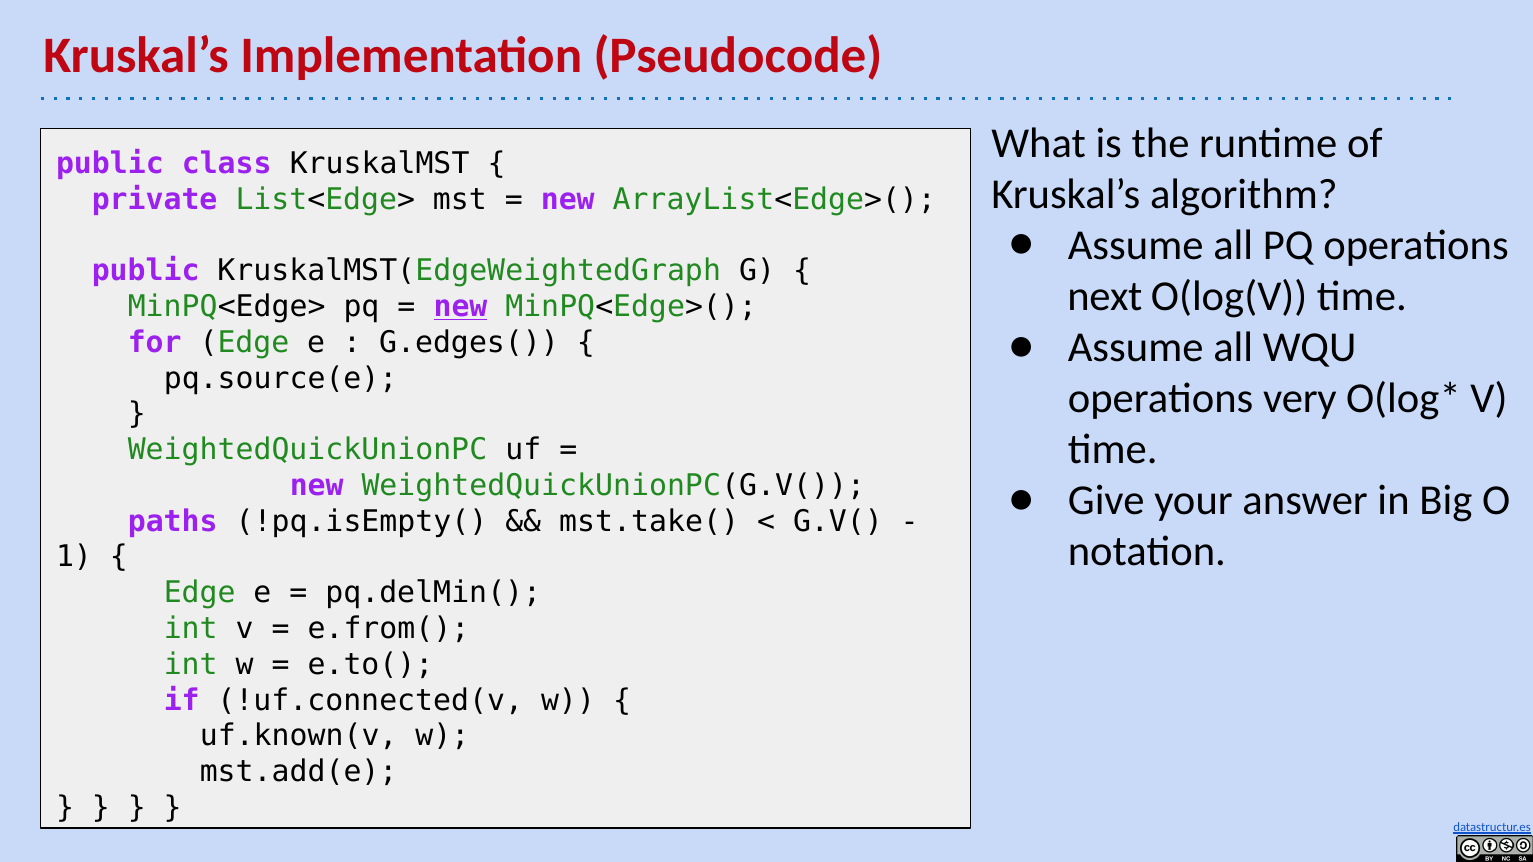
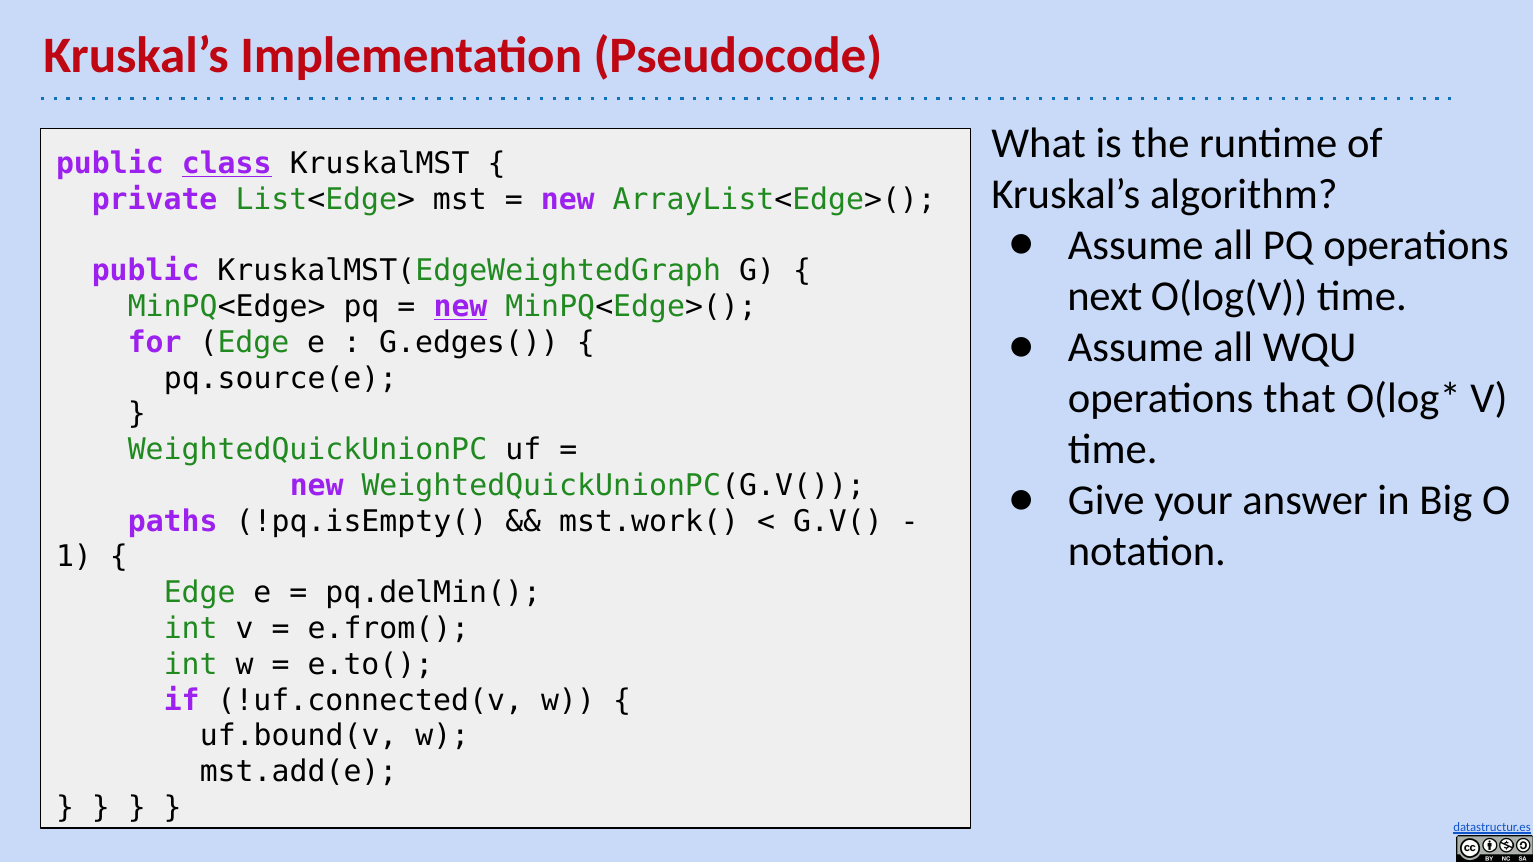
class underline: none -> present
very: very -> that
mst.take(: mst.take( -> mst.work(
uf.known(v: uf.known(v -> uf.bound(v
